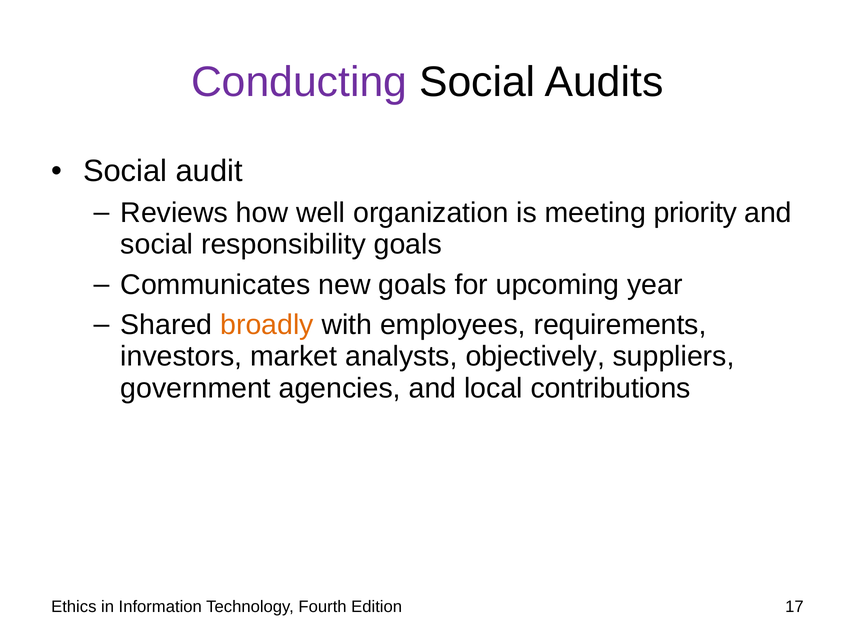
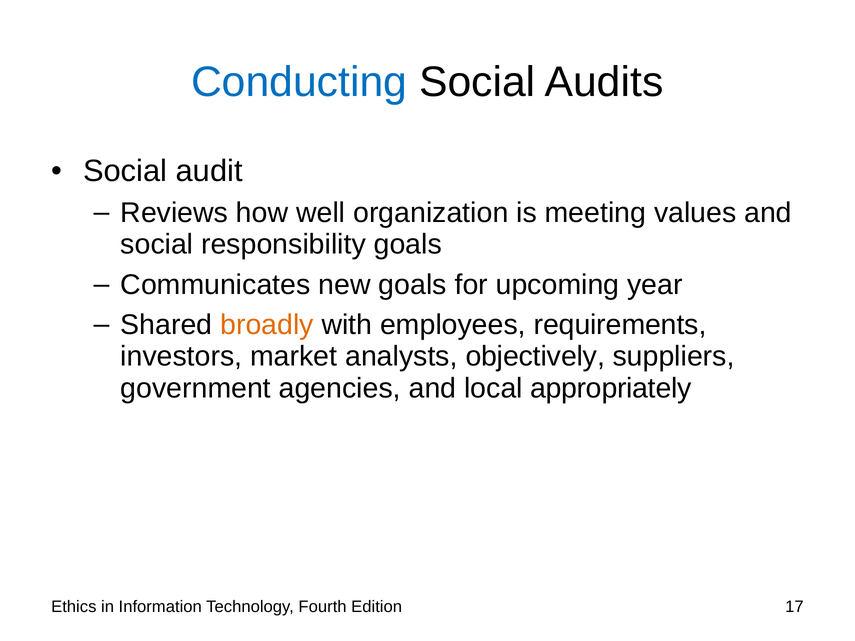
Conducting colour: purple -> blue
priority: priority -> values
contributions: contributions -> appropriately
